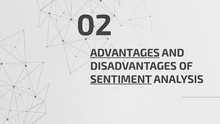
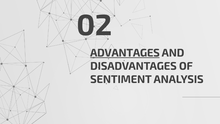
SENTIMENT underline: present -> none
